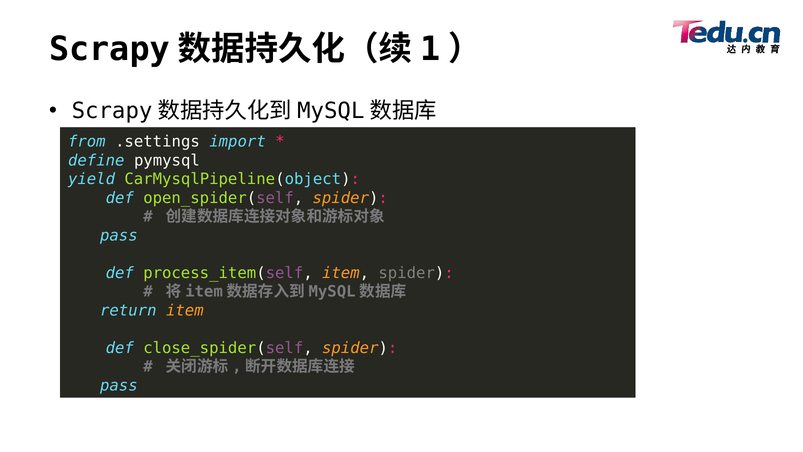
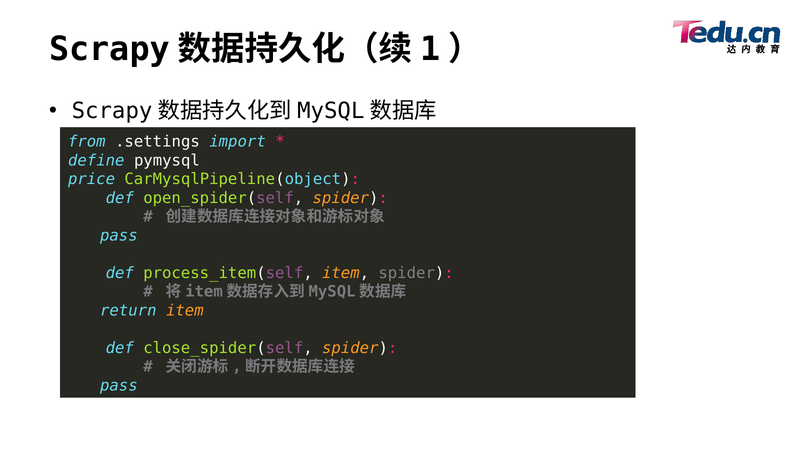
yield: yield -> price
